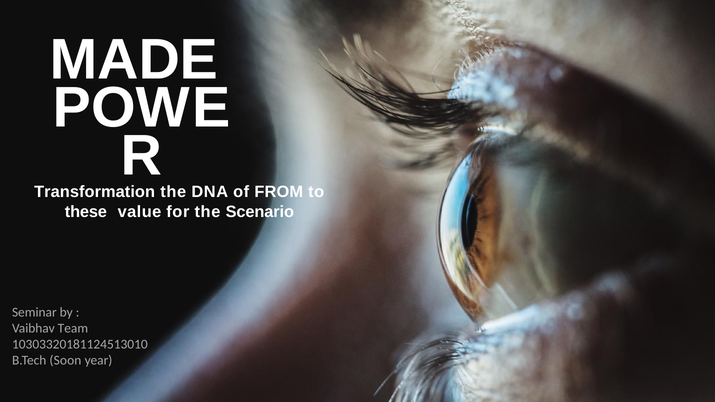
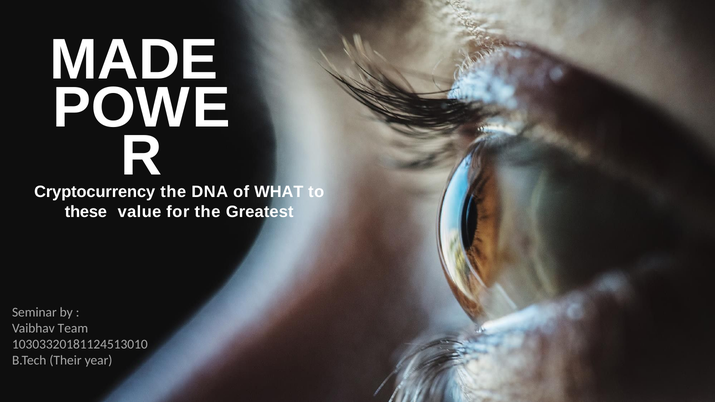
Transformation: Transformation -> Cryptocurrency
FROM: FROM -> WHAT
Scenario: Scenario -> Greatest
Soon: Soon -> Their
